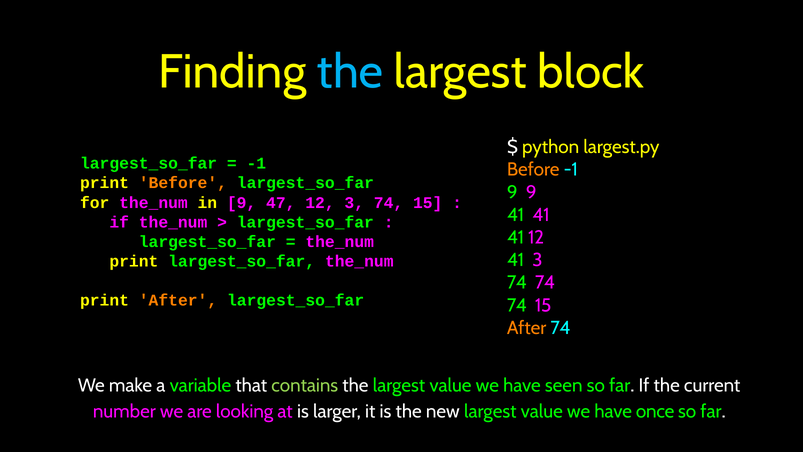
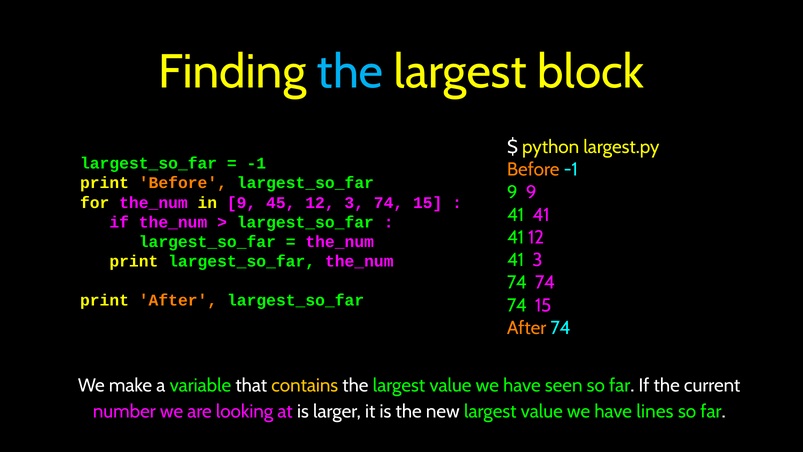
47: 47 -> 45
contains colour: light green -> yellow
once: once -> lines
